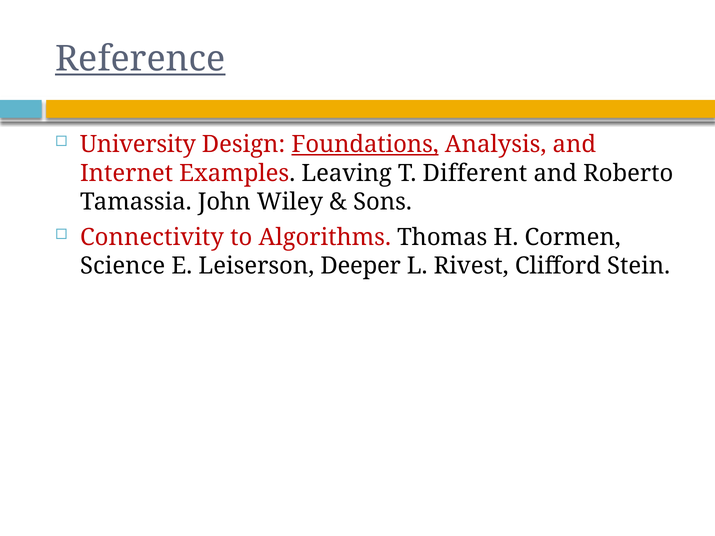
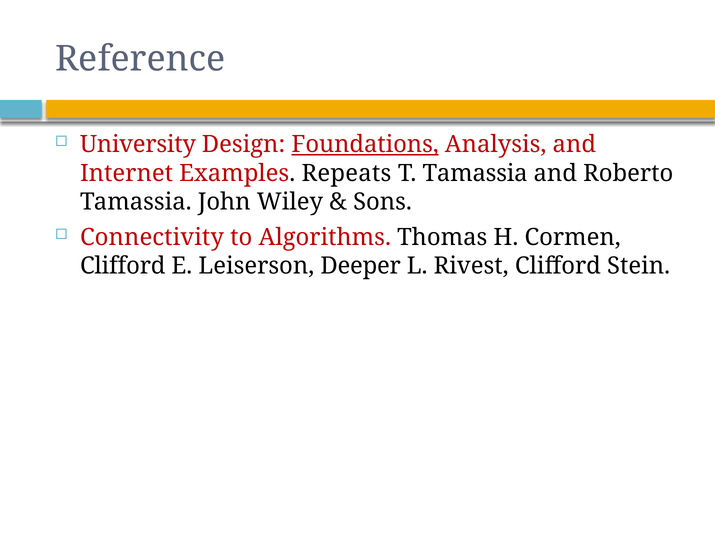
Reference underline: present -> none
Leaving: Leaving -> Repeats
T Different: Different -> Tamassia
Science at (123, 266): Science -> Clifford
